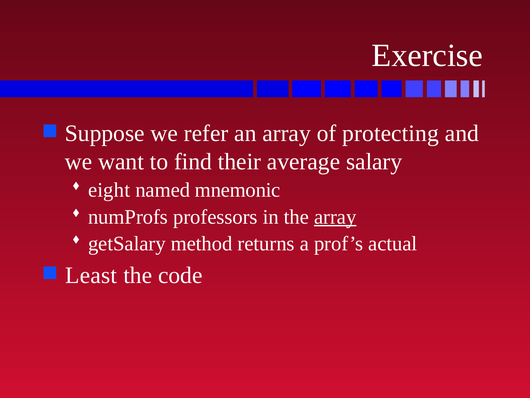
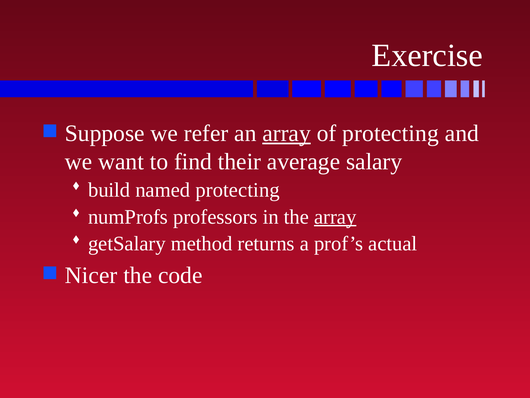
array at (287, 133) underline: none -> present
eight: eight -> build
named mnemonic: mnemonic -> protecting
Least: Least -> Nicer
